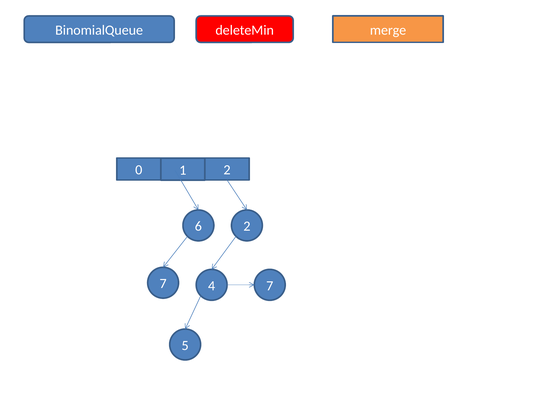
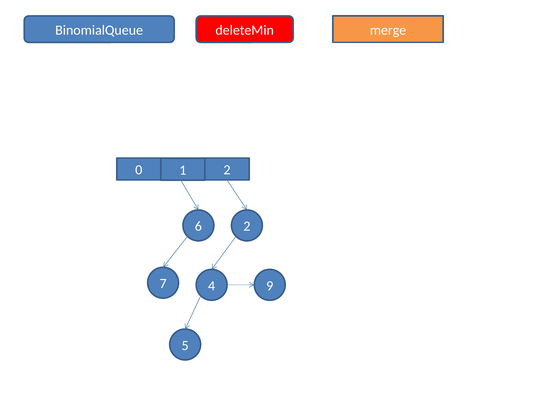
4 7: 7 -> 9
